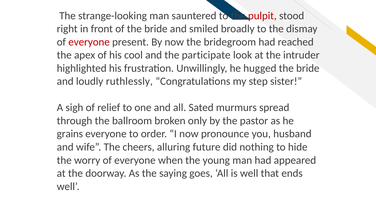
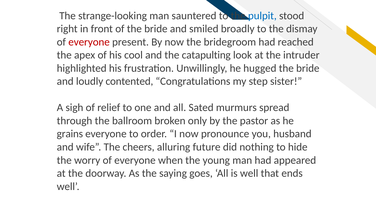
pulpit colour: red -> blue
participate: participate -> catapulting
ruthlessly: ruthlessly -> contented
